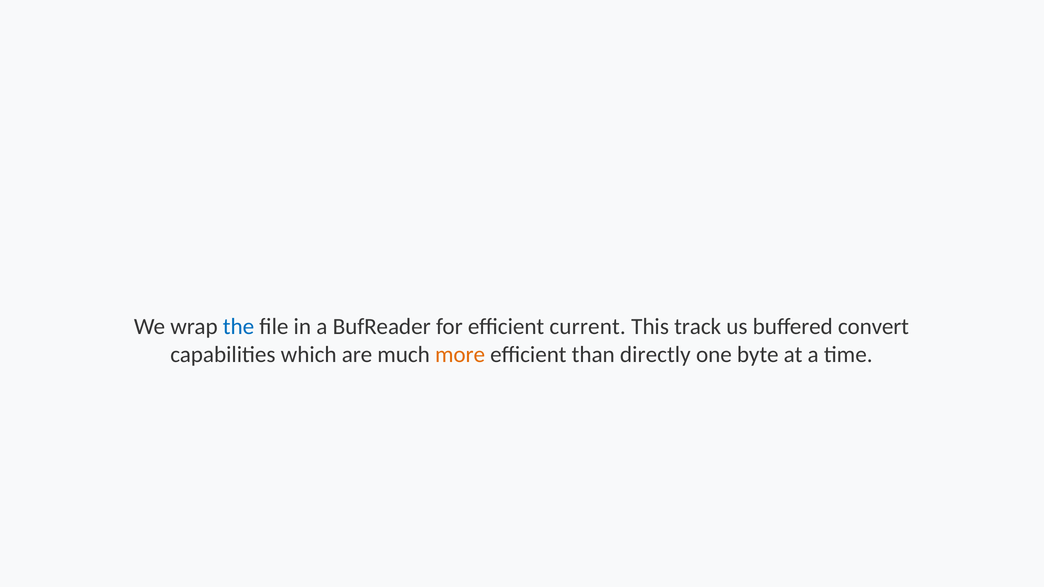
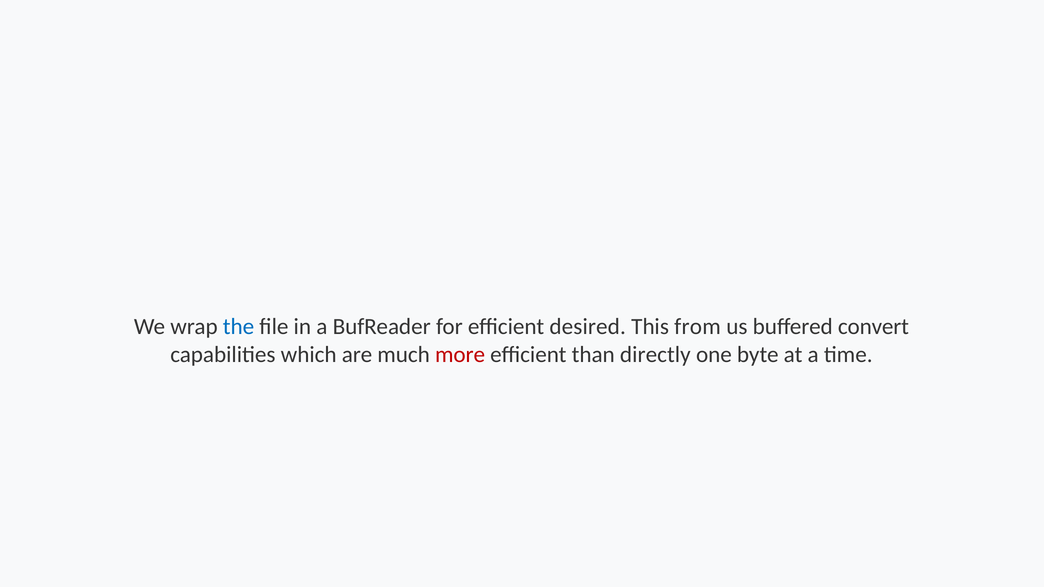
current: current -> desired
track: track -> from
more colour: orange -> red
